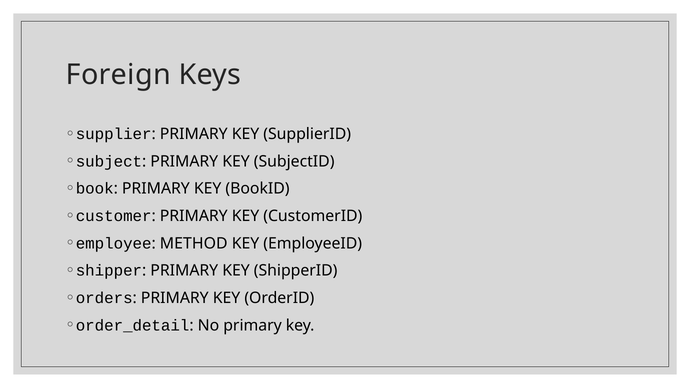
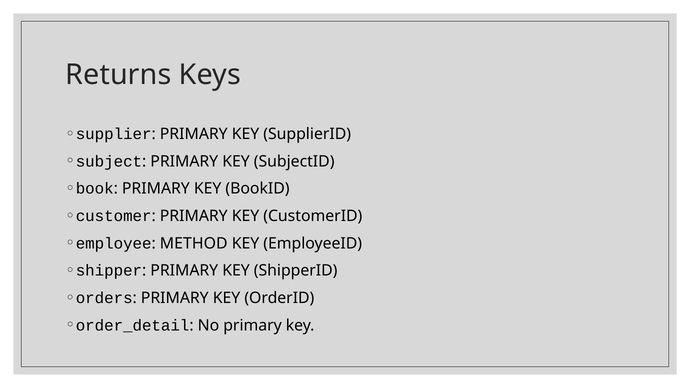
Foreign: Foreign -> Returns
